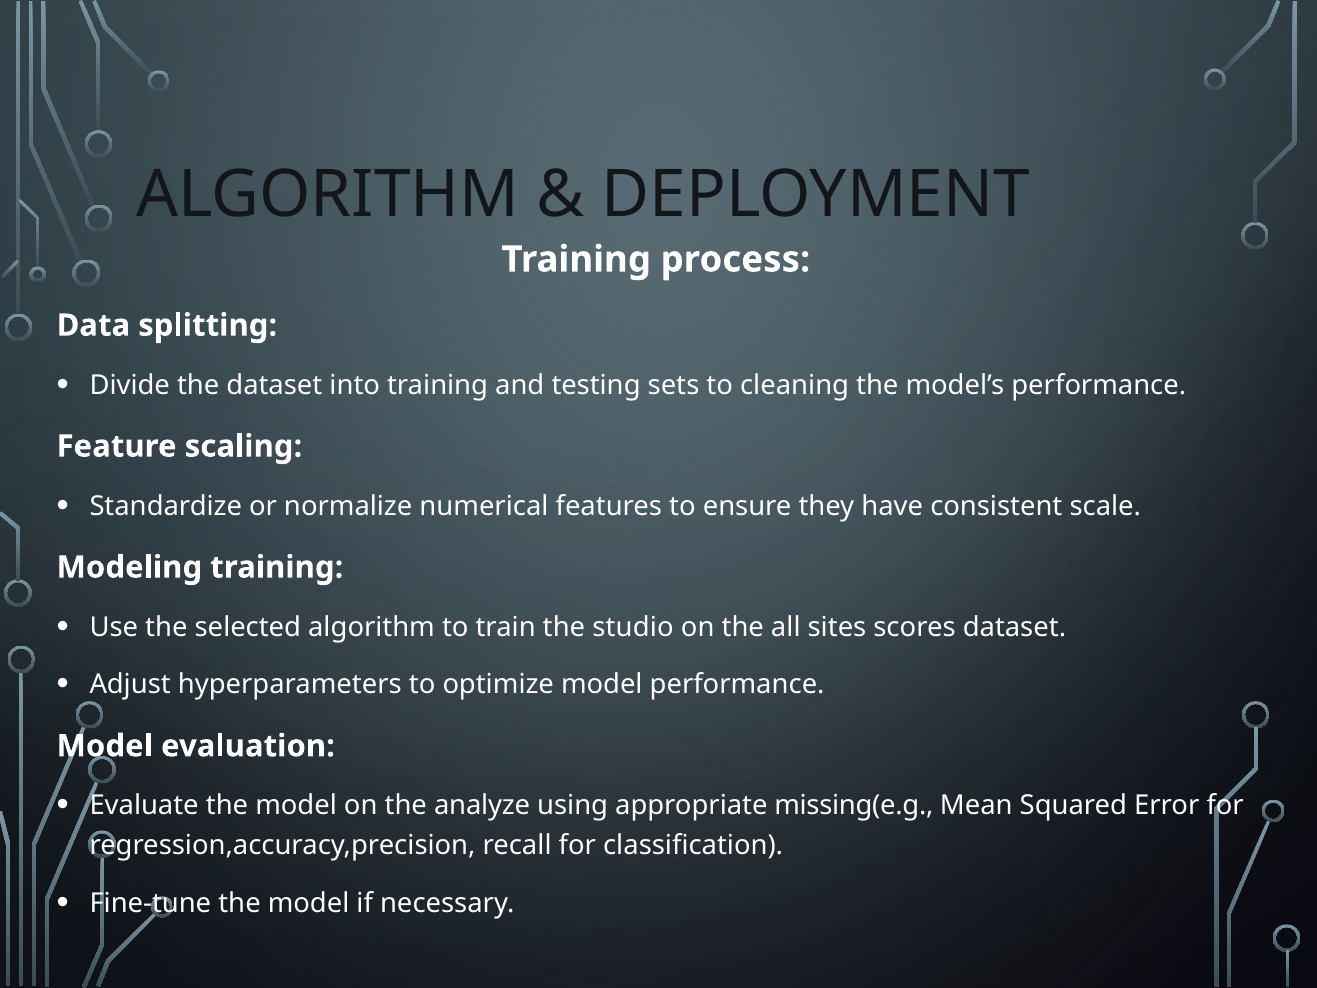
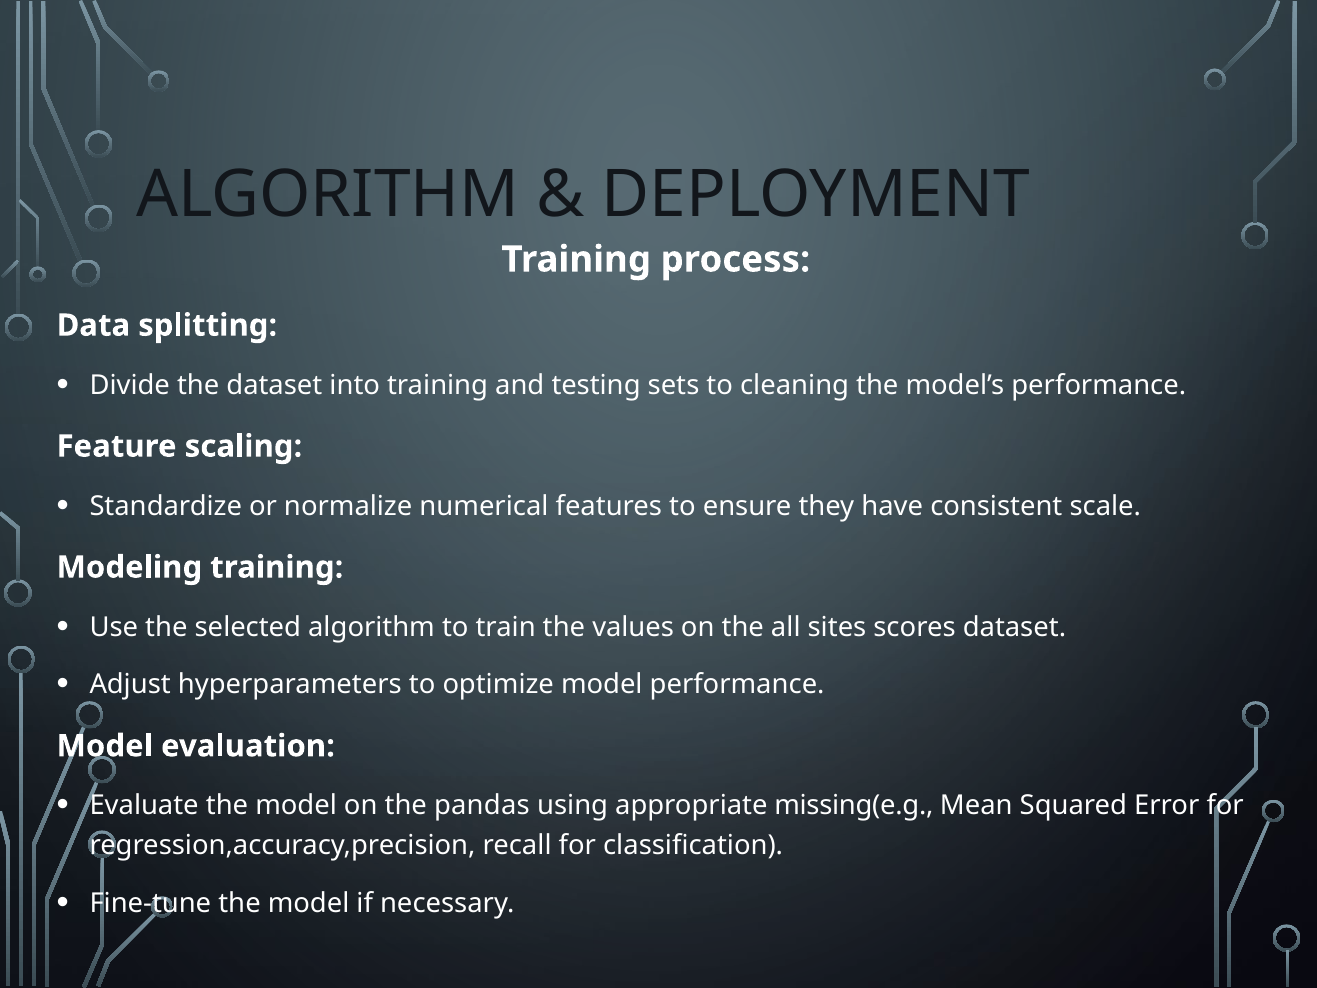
studio: studio -> values
analyze: analyze -> pandas
